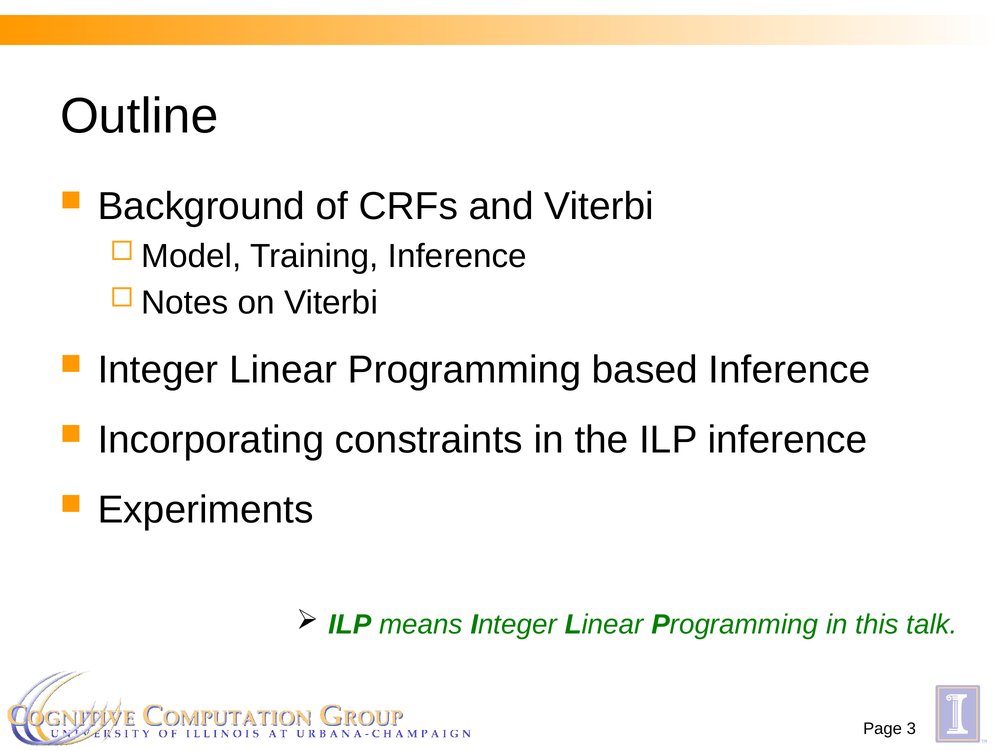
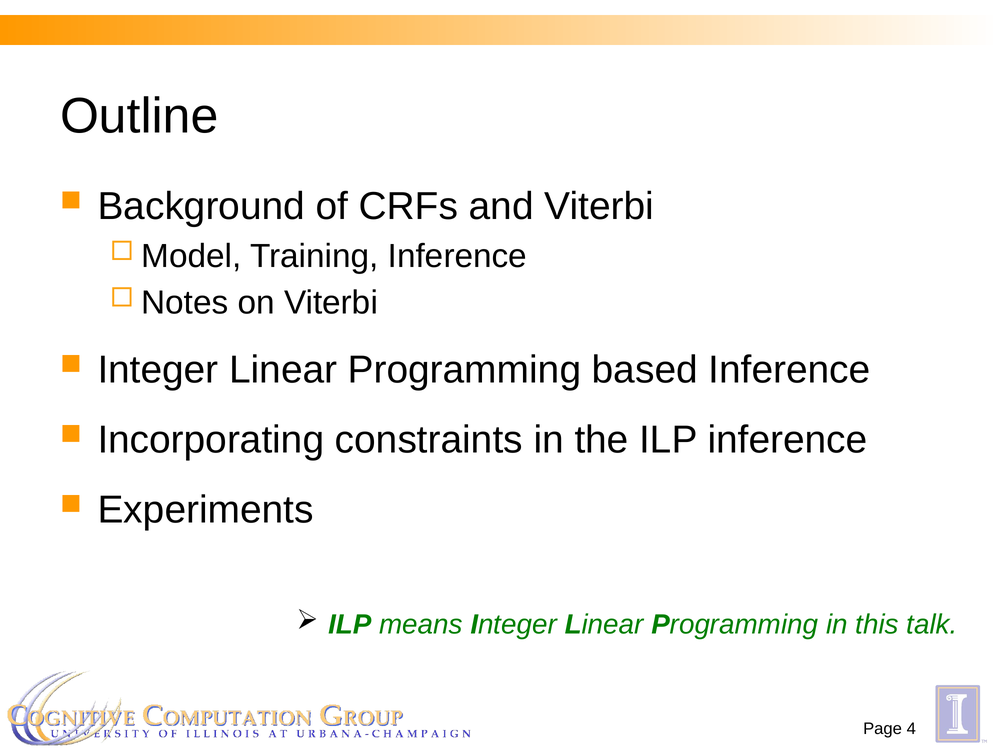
3: 3 -> 4
